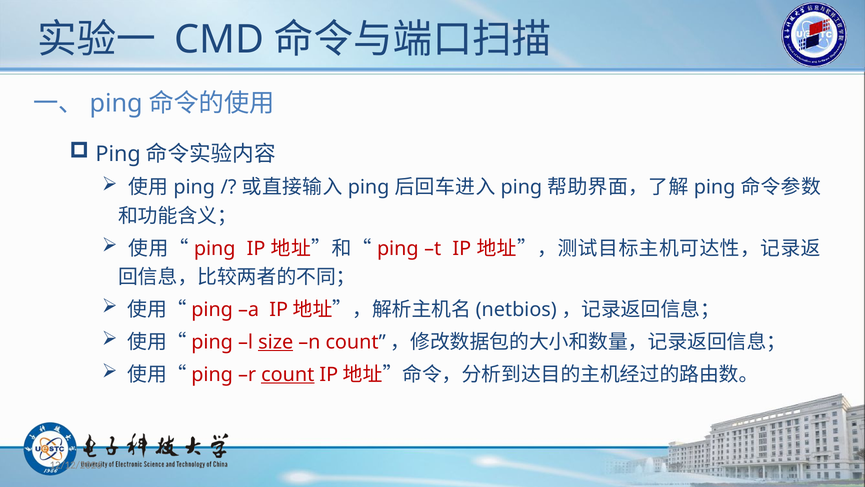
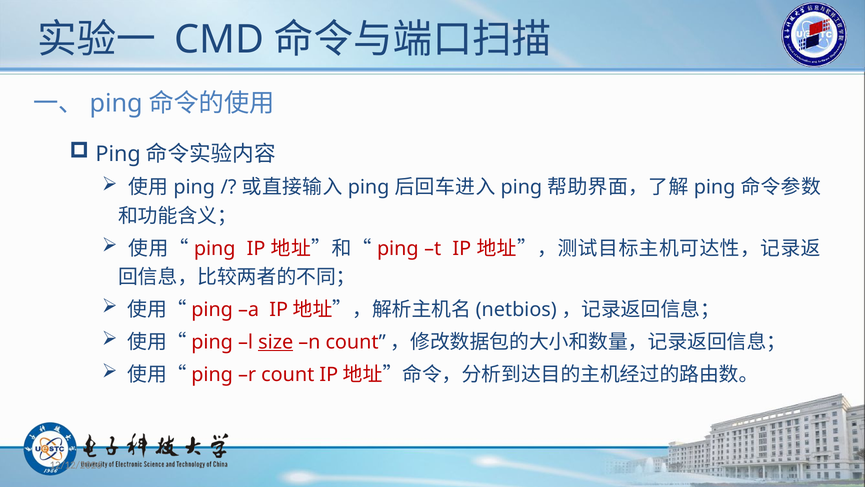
count at (288, 374) underline: present -> none
